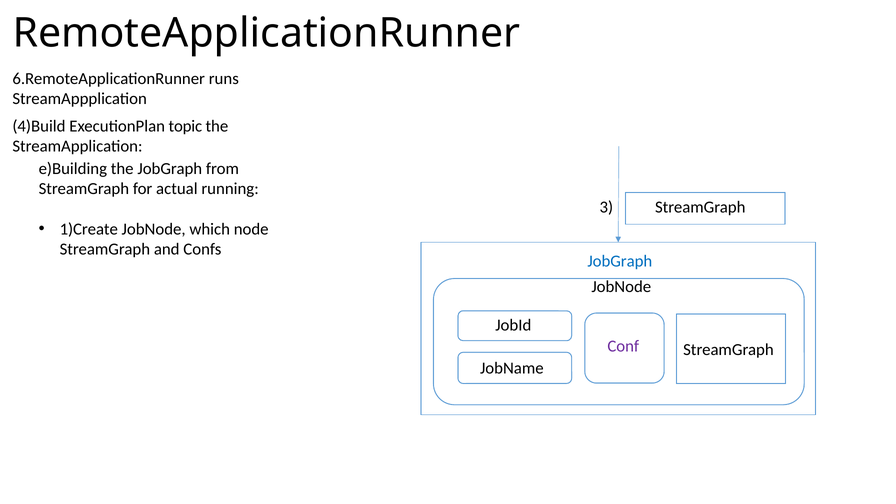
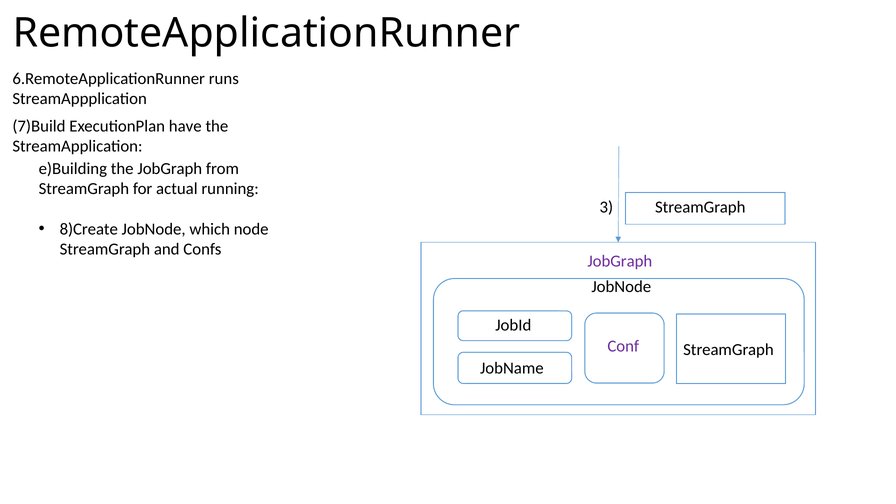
4)Build: 4)Build -> 7)Build
topic: topic -> have
1)Create: 1)Create -> 8)Create
JobGraph at (620, 261) colour: blue -> purple
